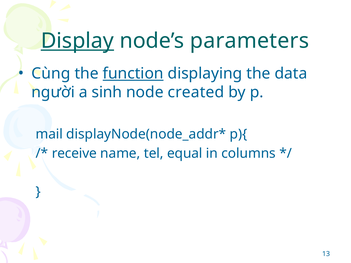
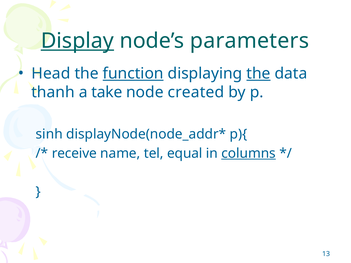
Cùng: Cùng -> Head
the at (258, 74) underline: none -> present
người: người -> thanh
sinh: sinh -> take
mail: mail -> sinh
columns underline: none -> present
